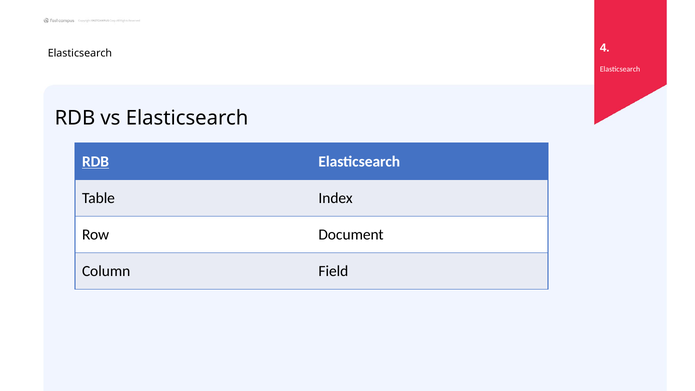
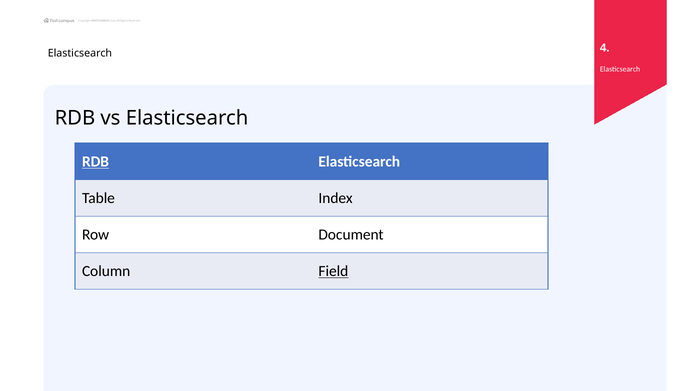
Field underline: none -> present
